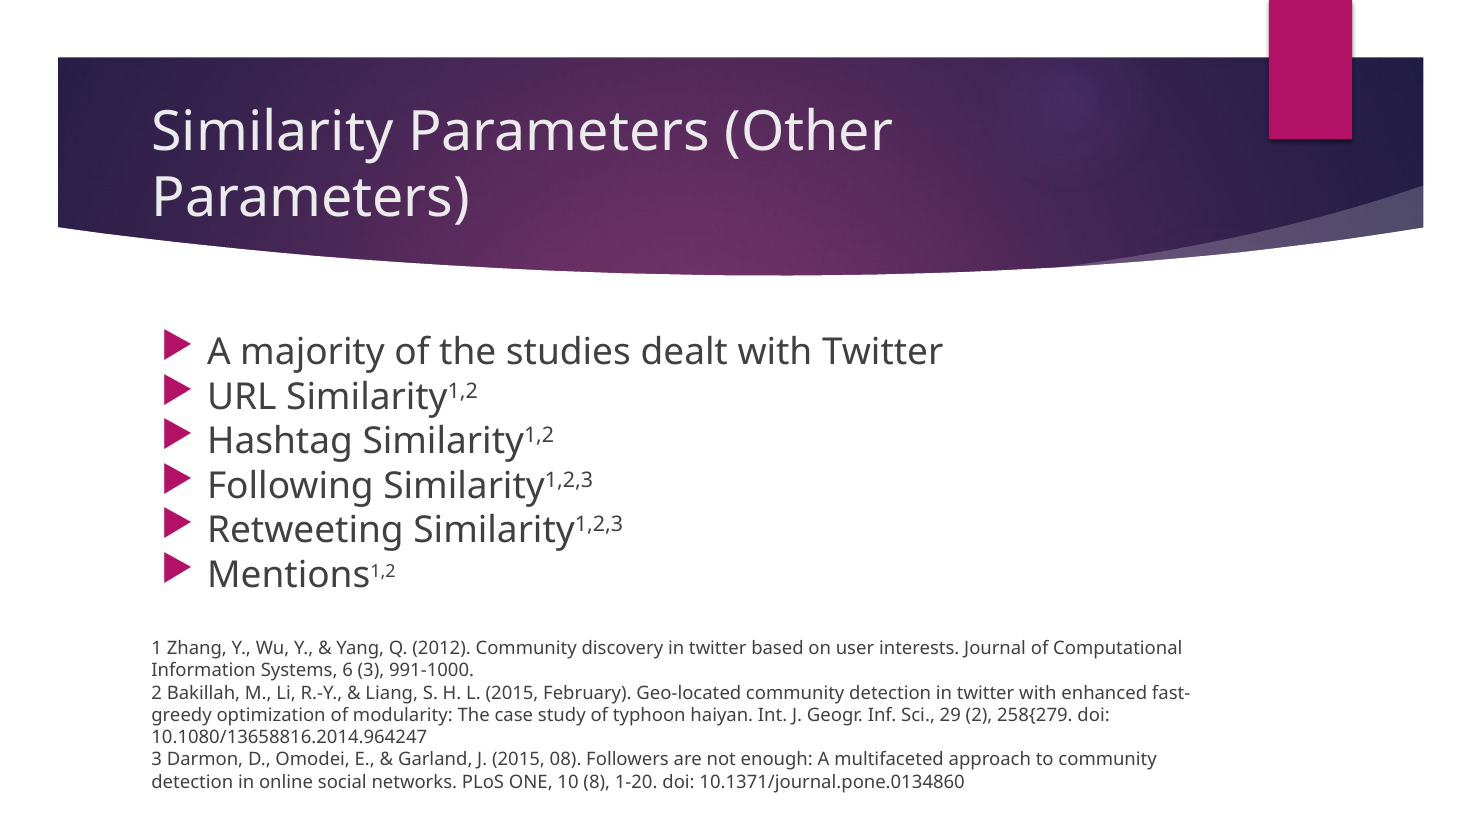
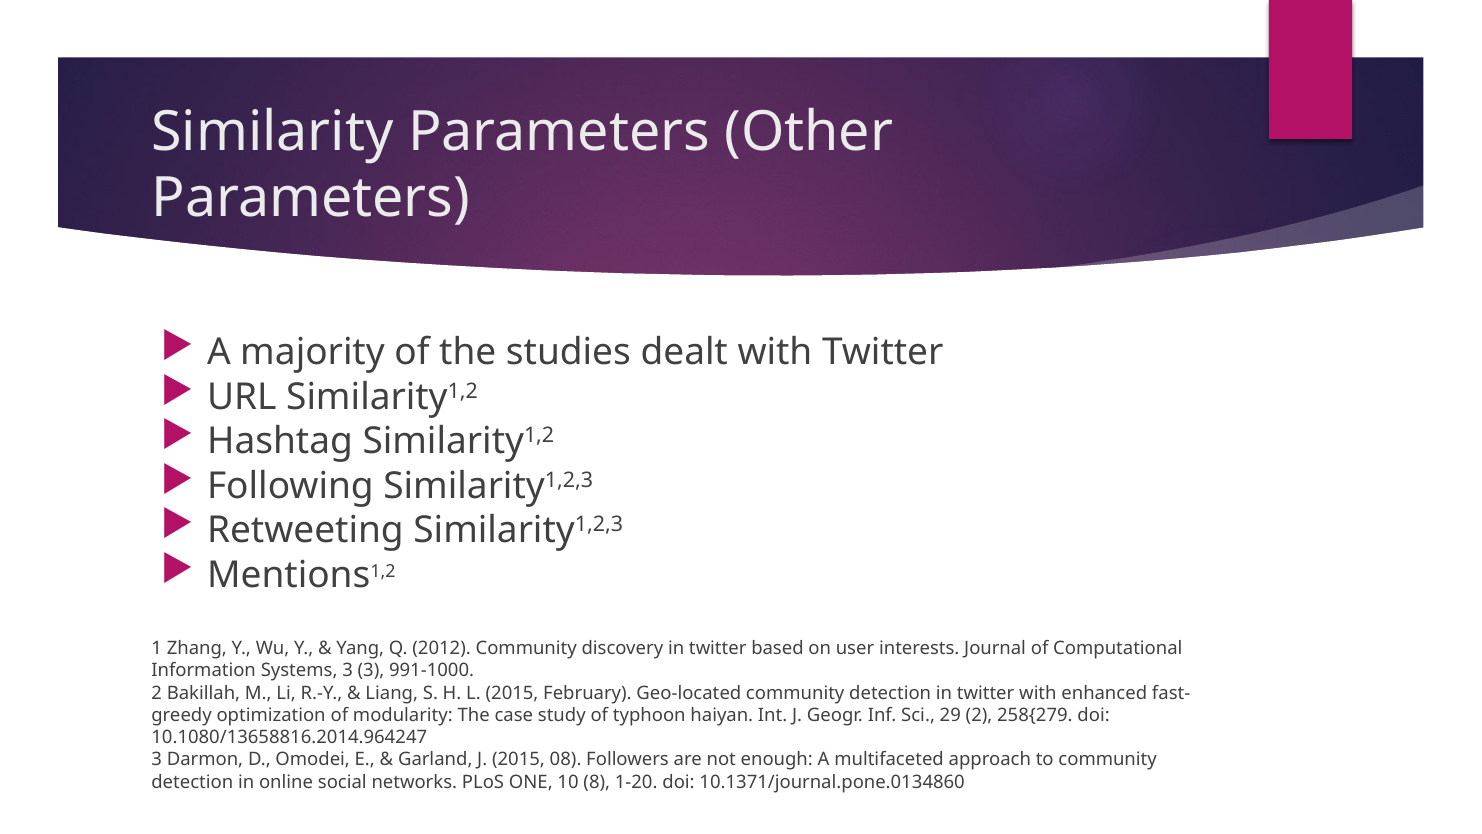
Systems 6: 6 -> 3
